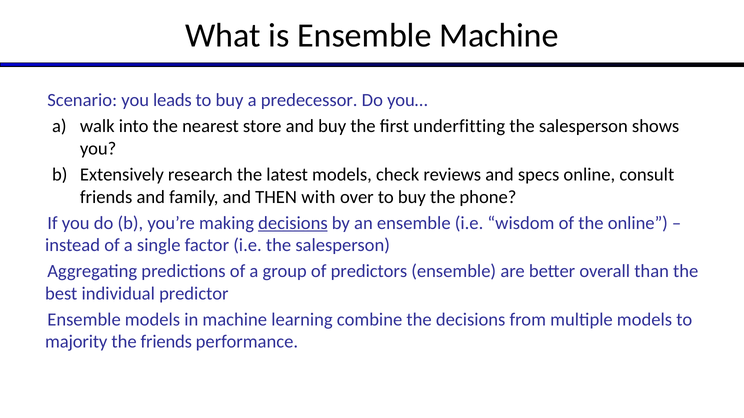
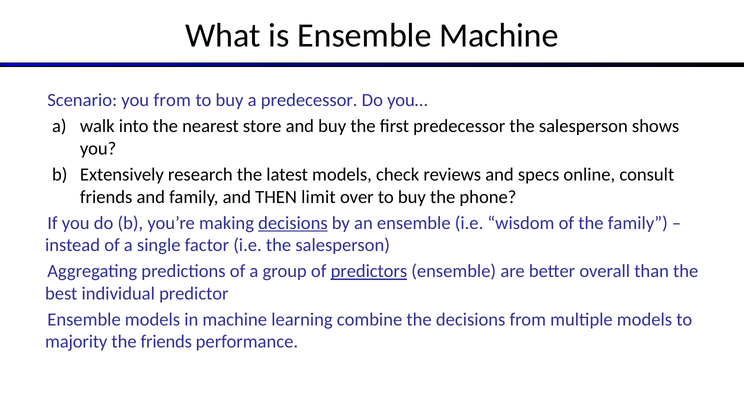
you leads: leads -> from
first underfitting: underfitting -> predecessor
with: with -> limit
the online: online -> family
predictors underline: none -> present
